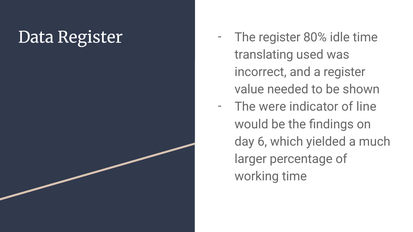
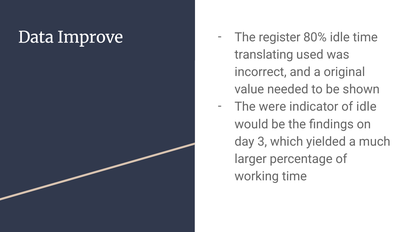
Data Register: Register -> Improve
a register: register -> original
of line: line -> idle
6: 6 -> 3
